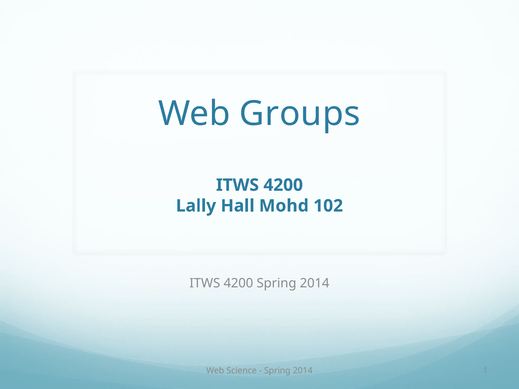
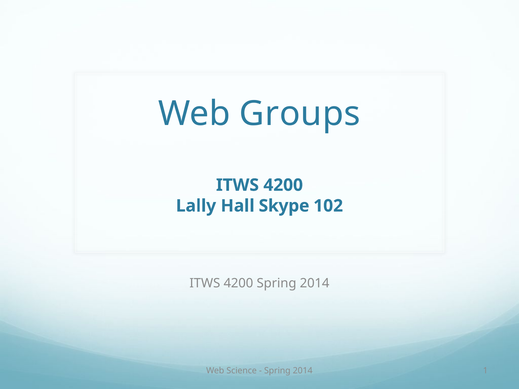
Mohd: Mohd -> Skype
